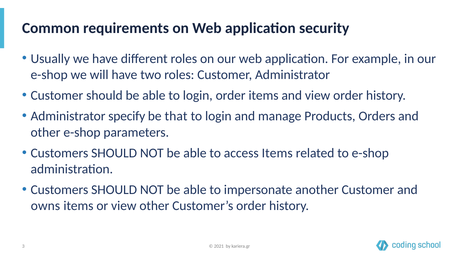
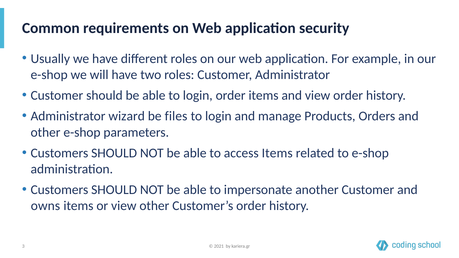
specify: specify -> wizard
that: that -> files
